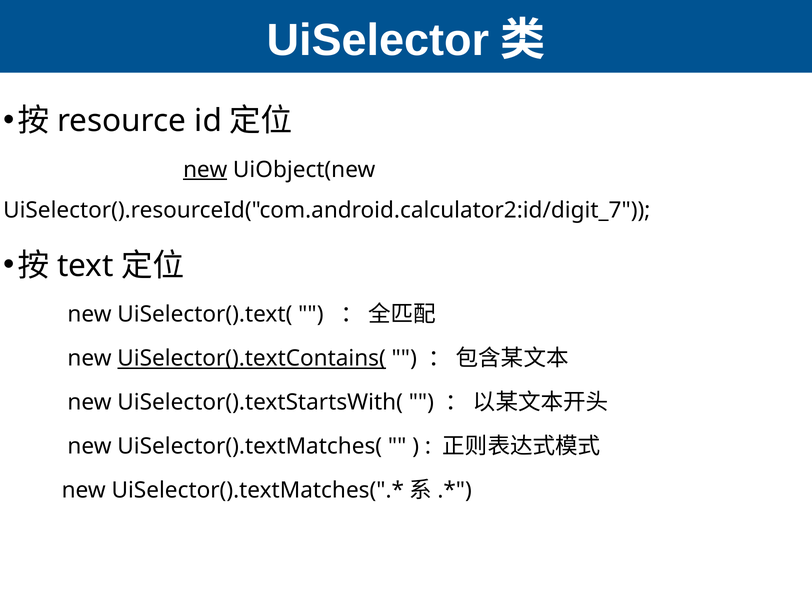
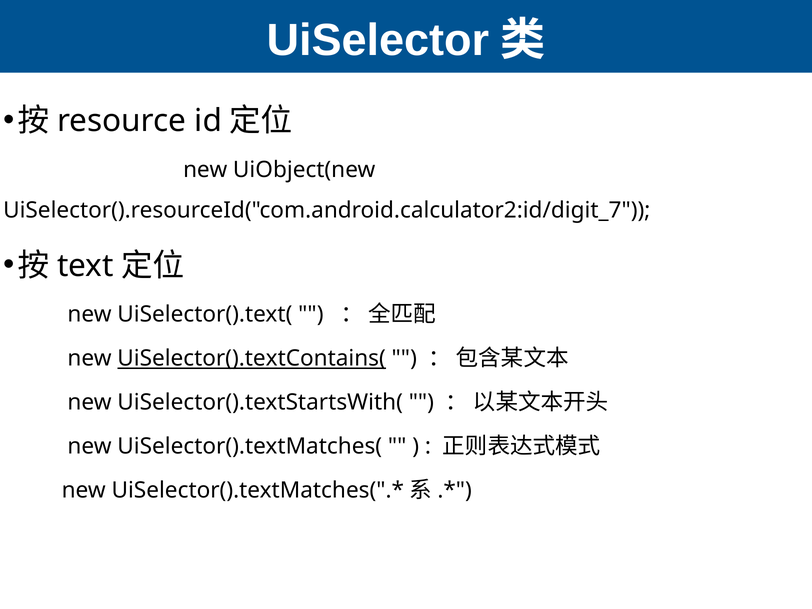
new at (205, 170) underline: present -> none
